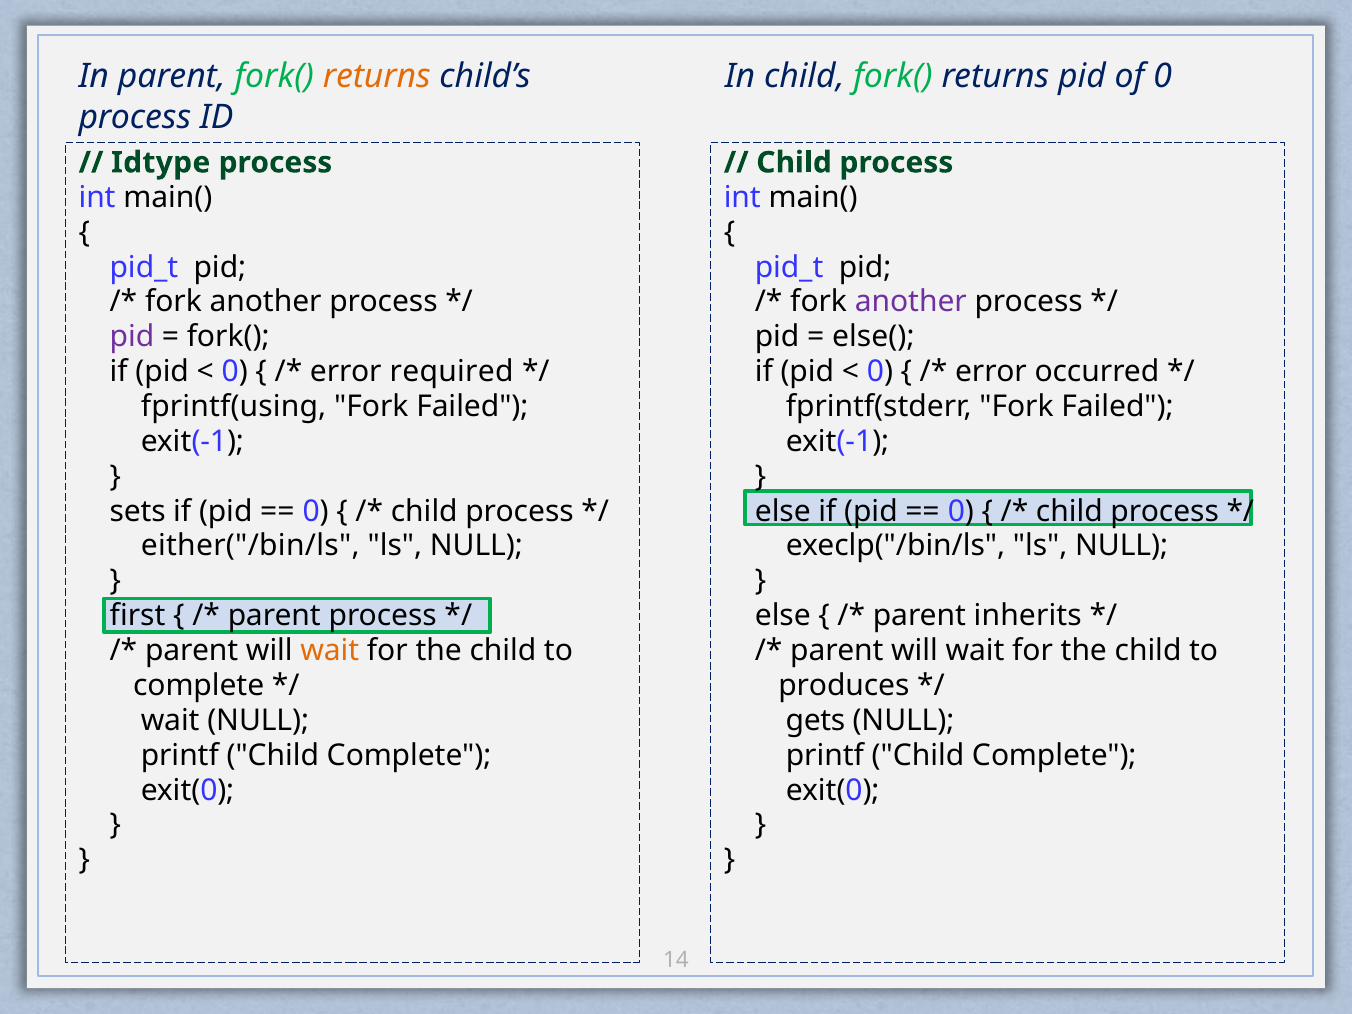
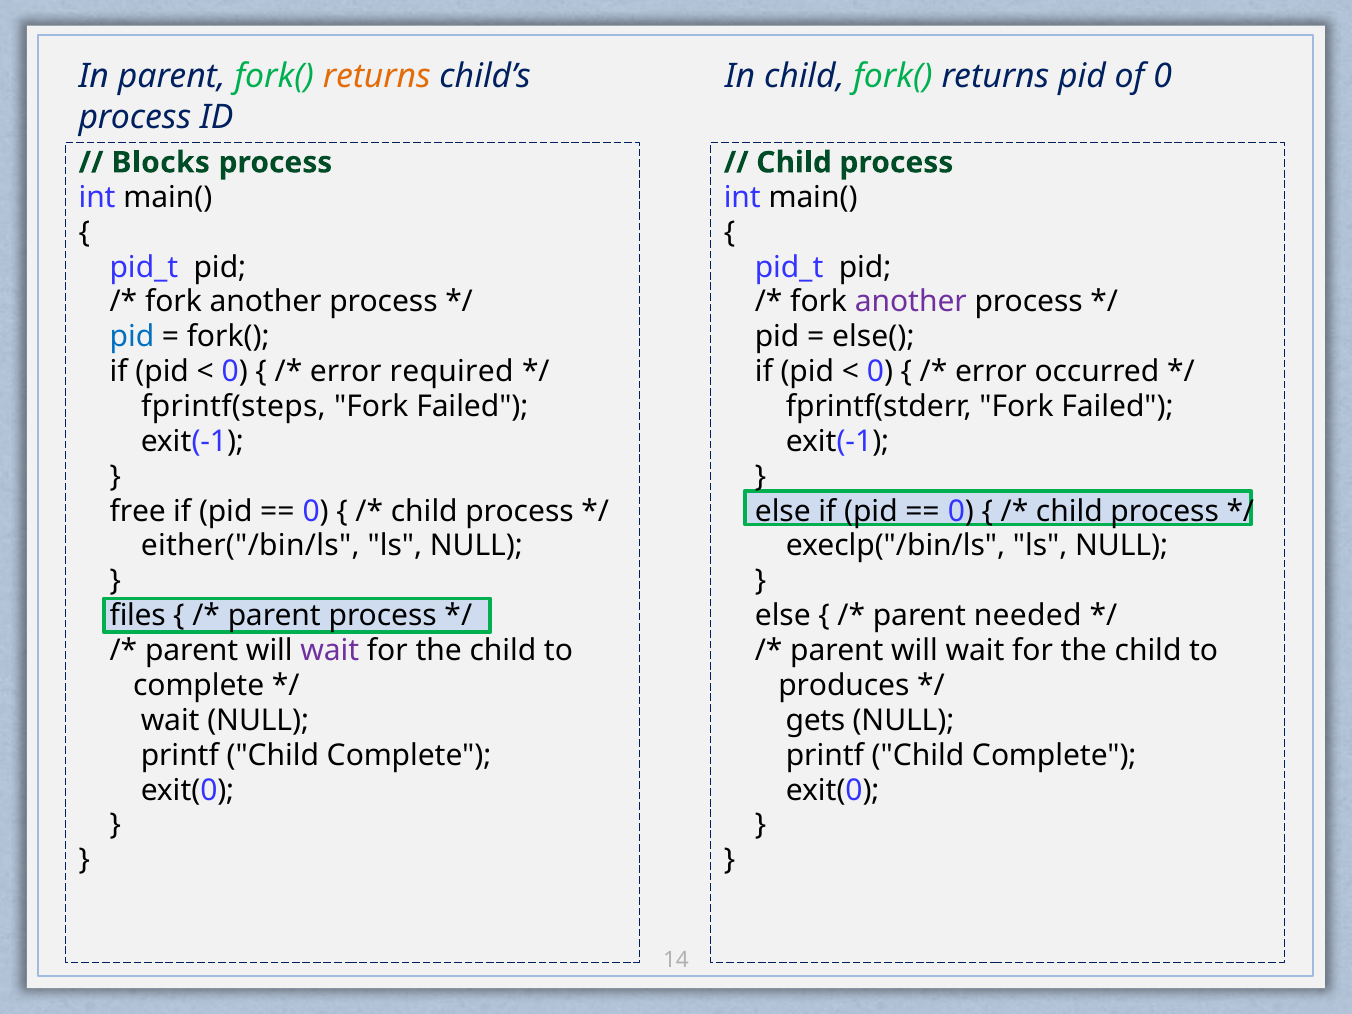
Idtype: Idtype -> Blocks
pid at (132, 337) colour: purple -> blue
fprintf(using: fprintf(using -> fprintf(steps
sets: sets -> free
first: first -> files
inherits: inherits -> needed
wait at (330, 651) colour: orange -> purple
